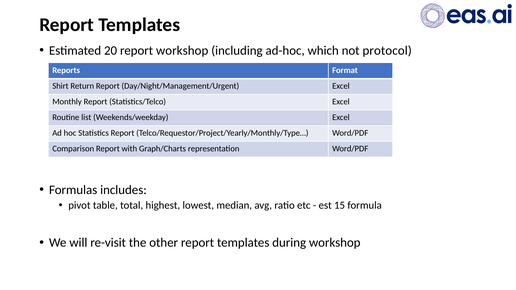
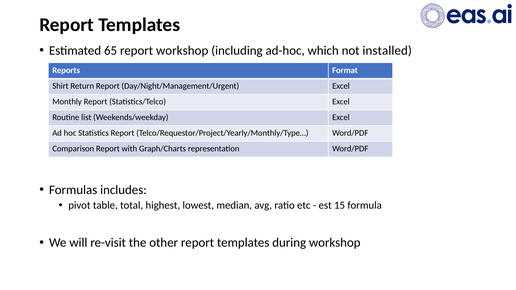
20: 20 -> 65
protocol: protocol -> installed
